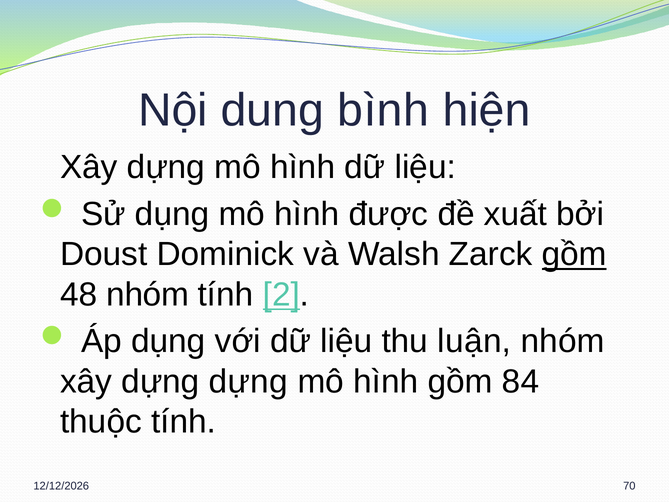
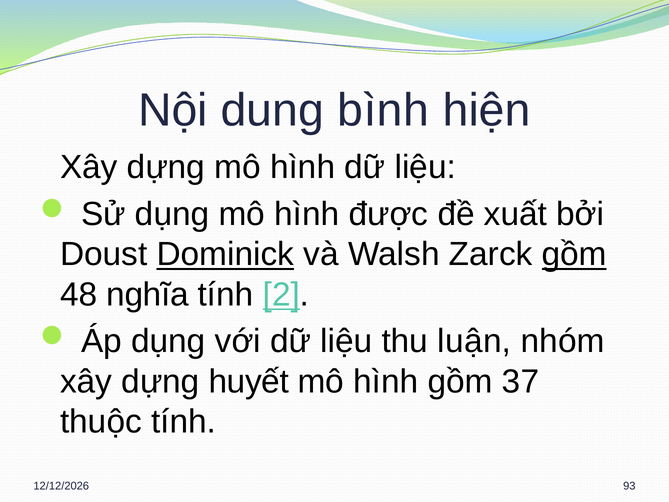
Dominick underline: none -> present
48 nhóm: nhóm -> nghĩa
dựng dựng: dựng -> huyết
84: 84 -> 37
70: 70 -> 93
